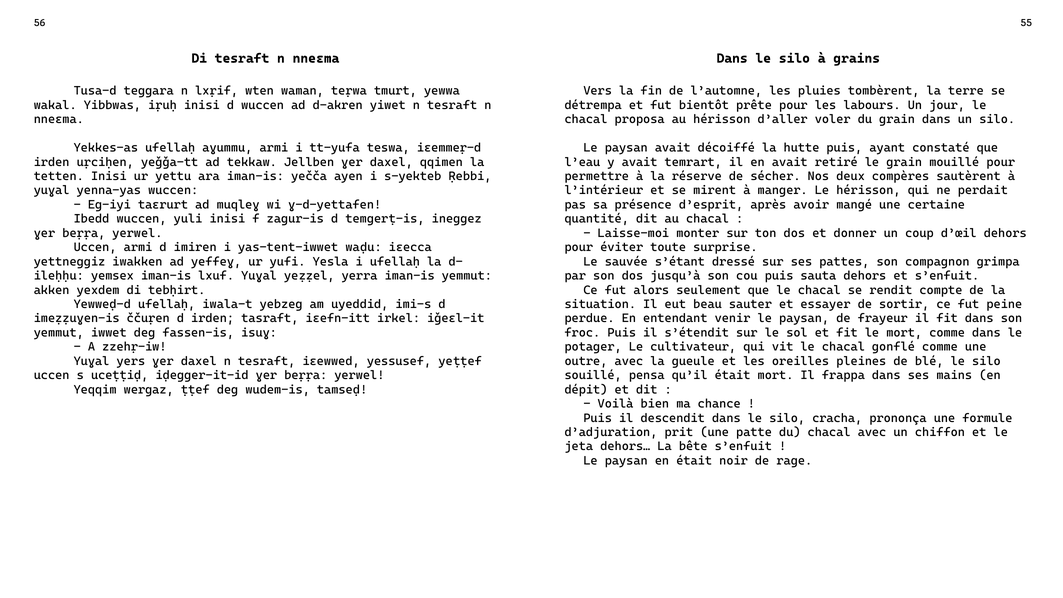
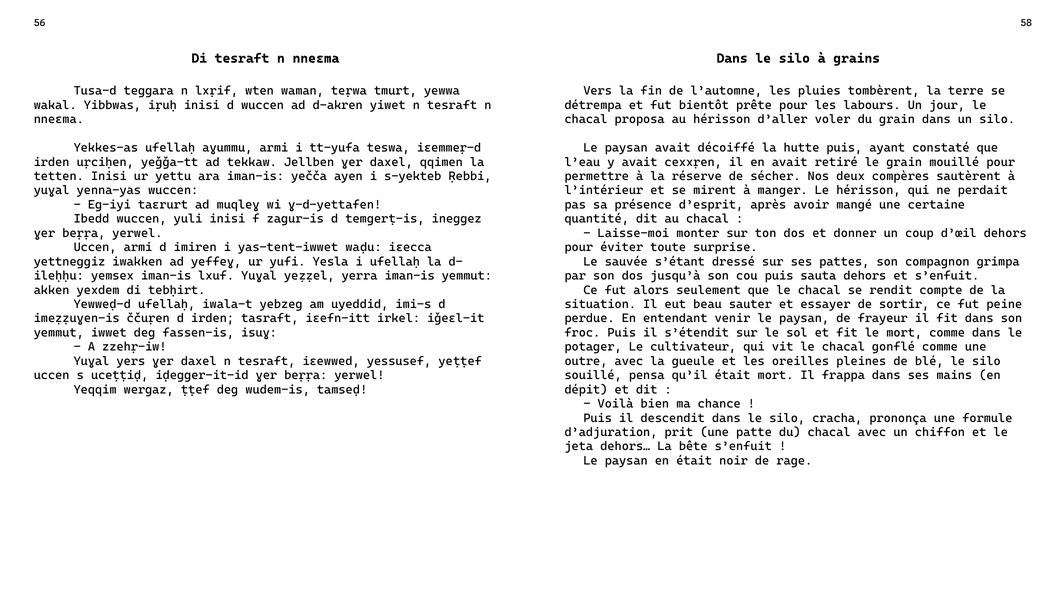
55: 55 -> 58
temrart: temrart -> cexxṛen
